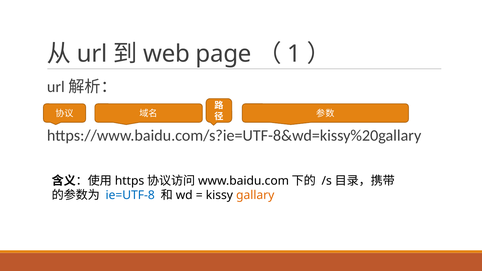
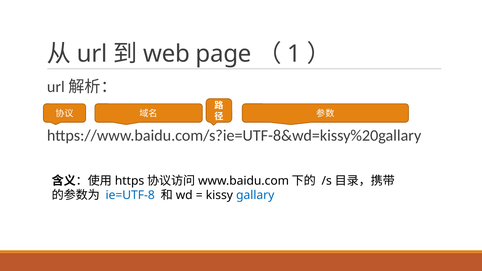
gallary colour: orange -> blue
